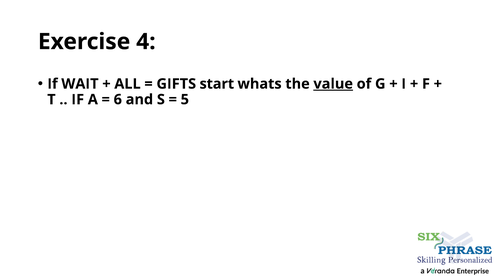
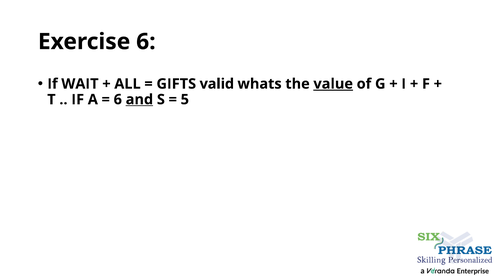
Exercise 4: 4 -> 6
start: start -> valid
and underline: none -> present
